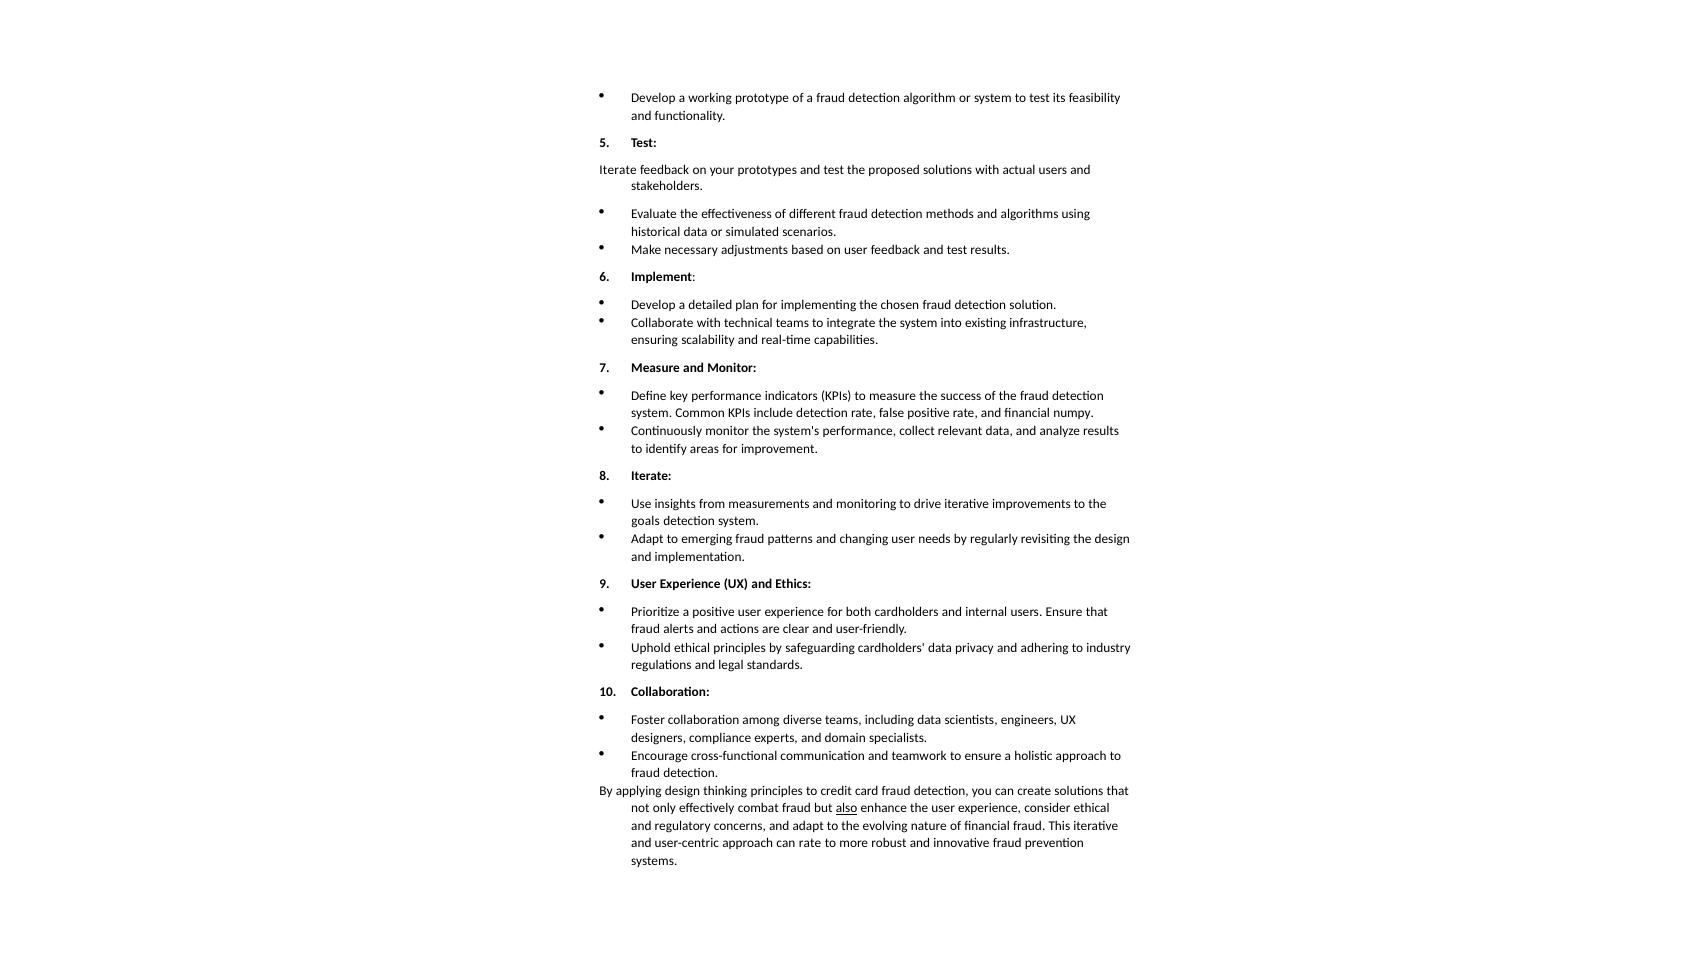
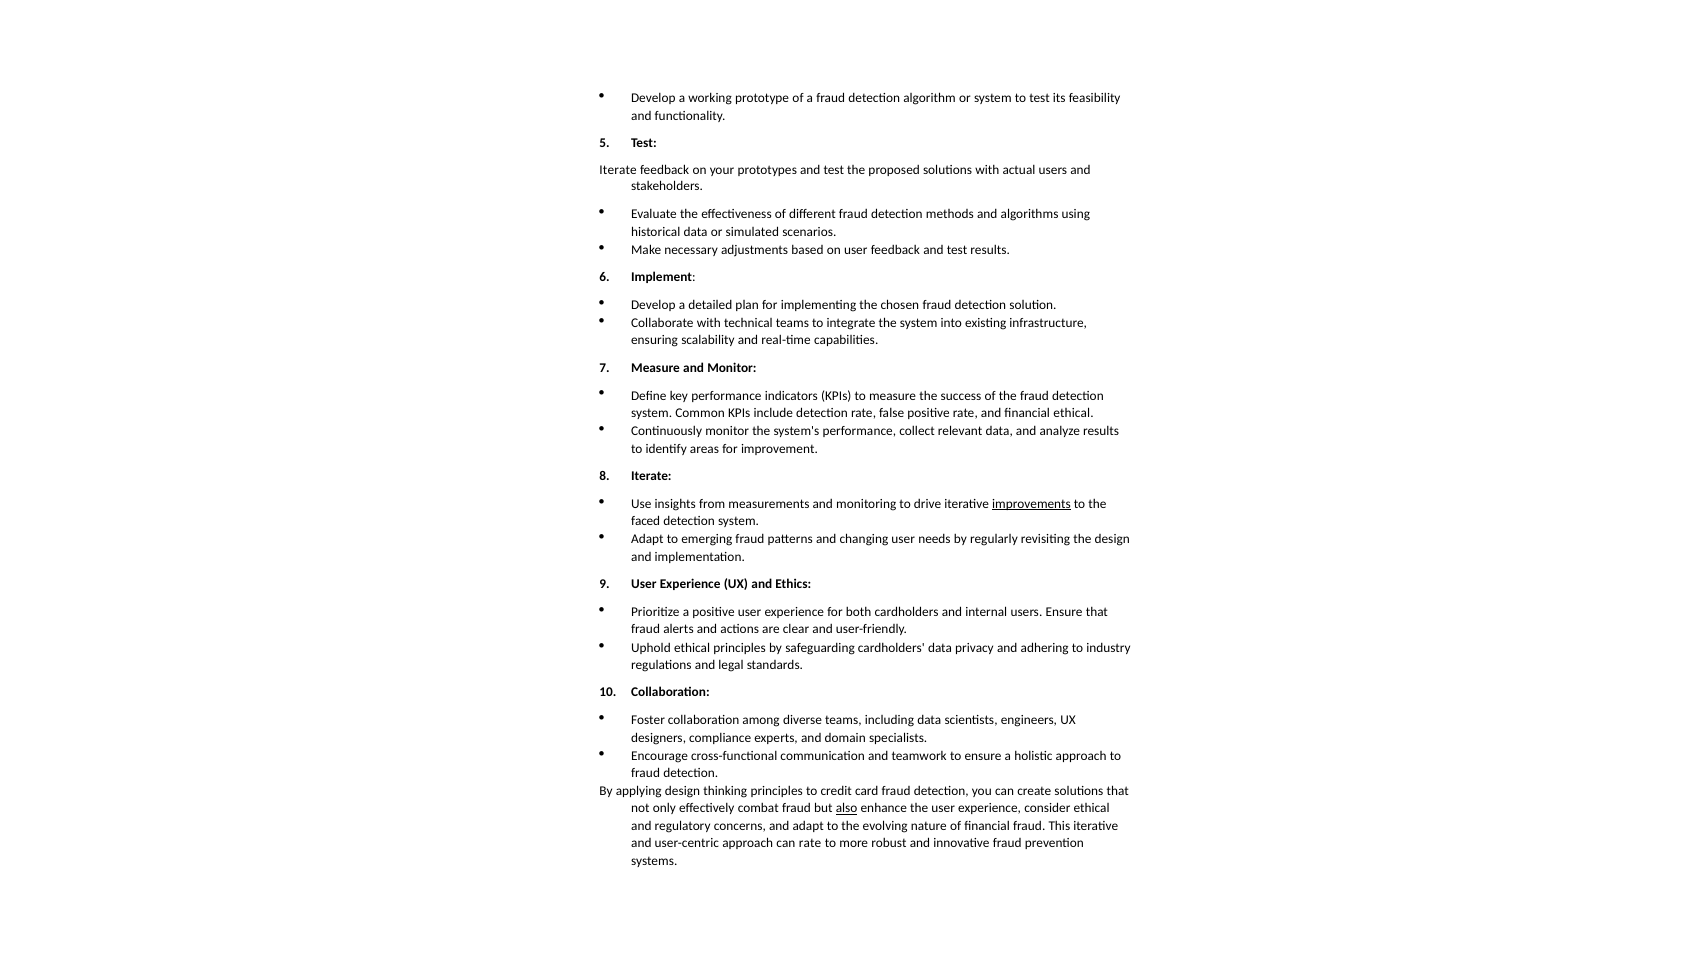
financial numpy: numpy -> ethical
improvements underline: none -> present
goals: goals -> faced
